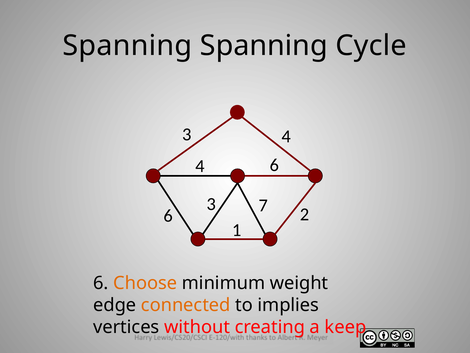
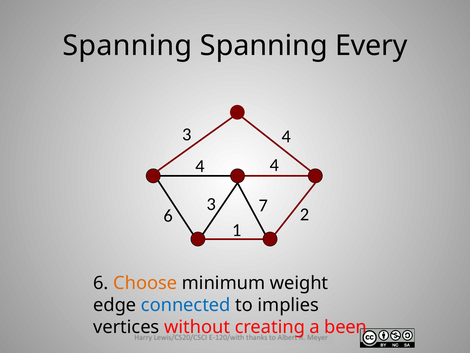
Cycle: Cycle -> Every
6 at (274, 165): 6 -> 4
connected colour: orange -> blue
keep: keep -> been
